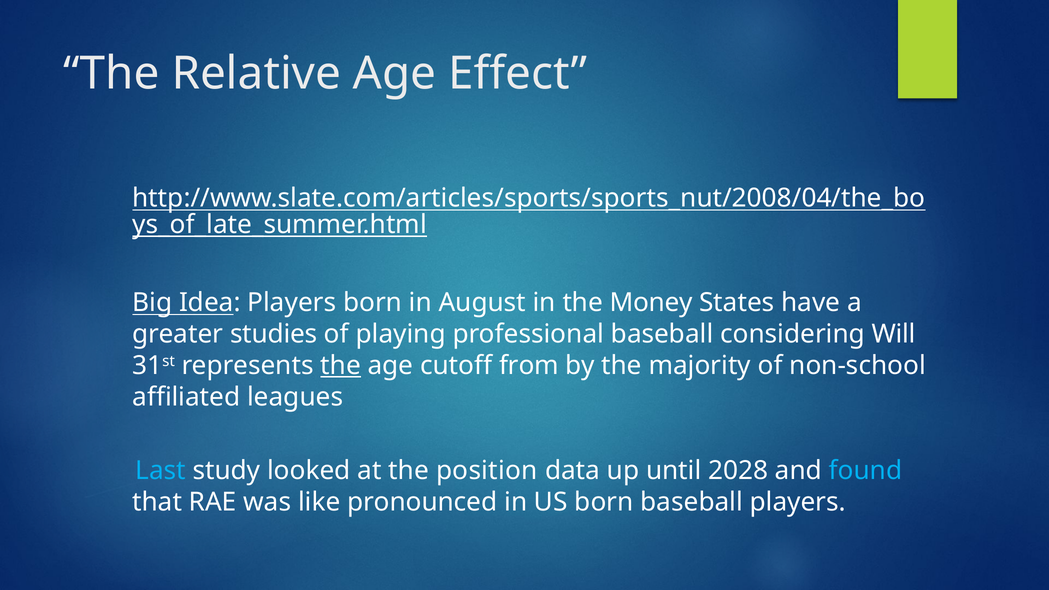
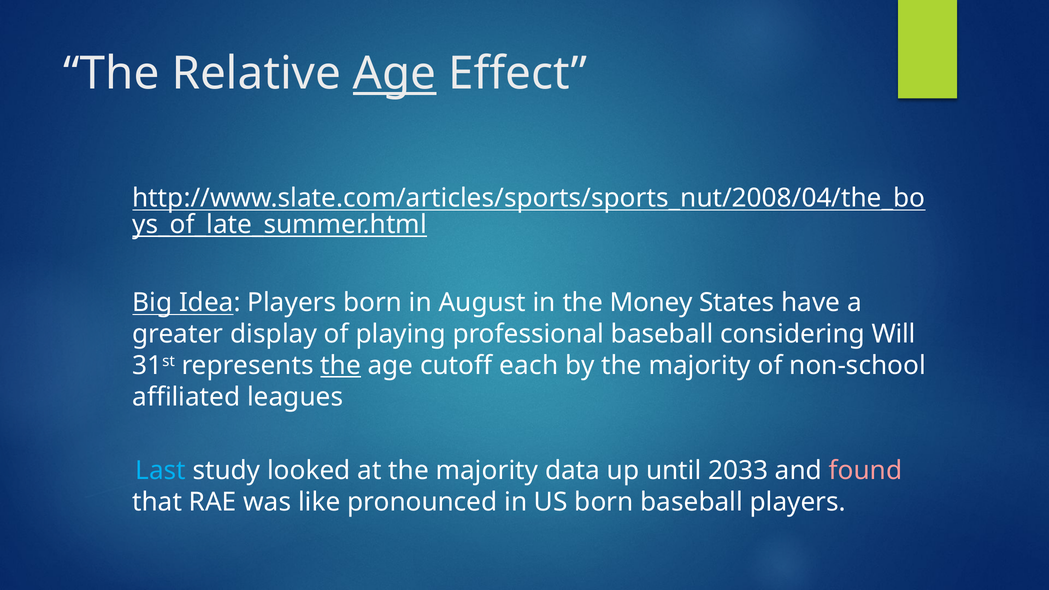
Age at (395, 74) underline: none -> present
studies: studies -> display
from: from -> each
at the position: position -> majority
2028: 2028 -> 2033
found colour: light blue -> pink
